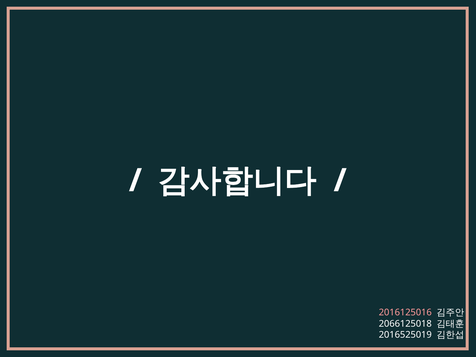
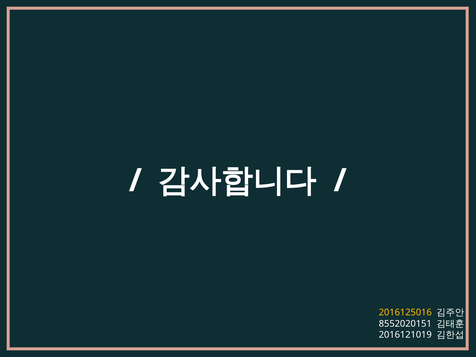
2016125016 colour: pink -> yellow
2066125018: 2066125018 -> 8552020151
2016525019: 2016525019 -> 2016121019
